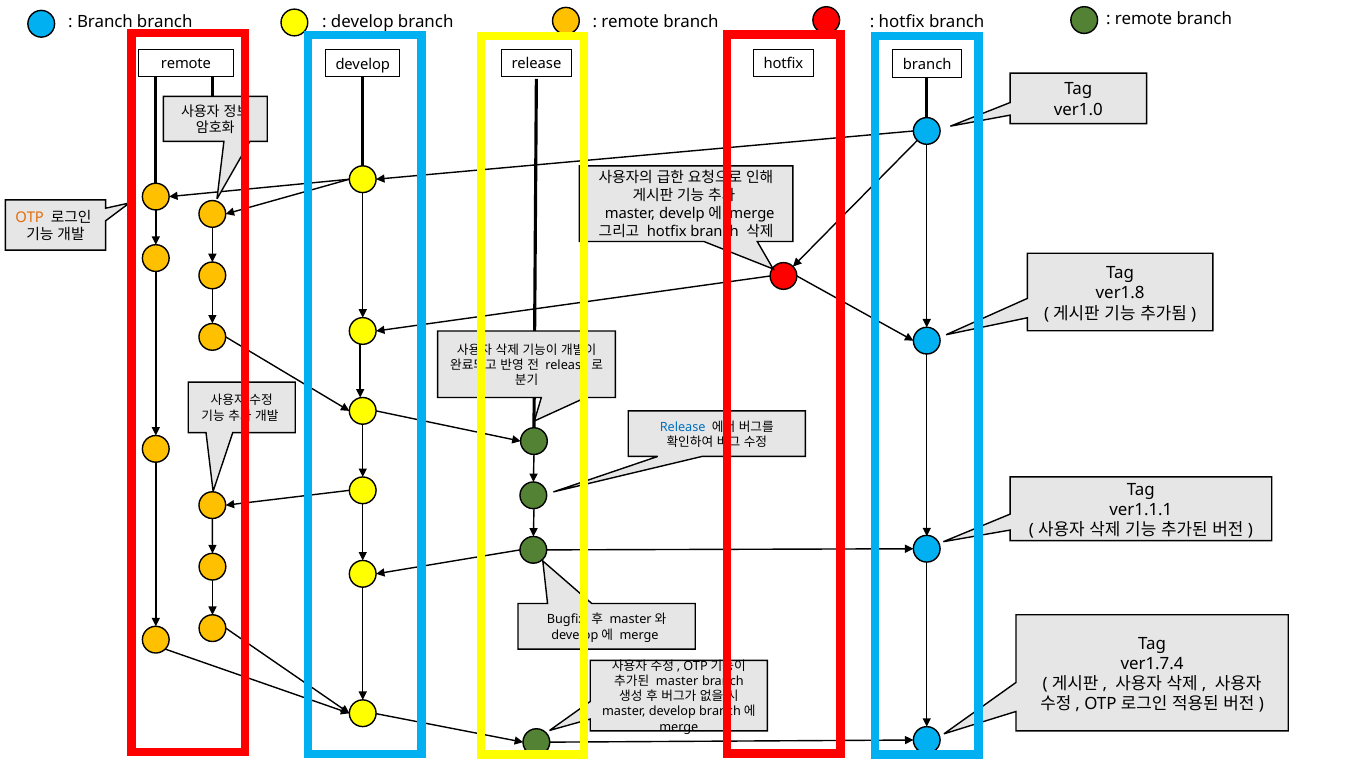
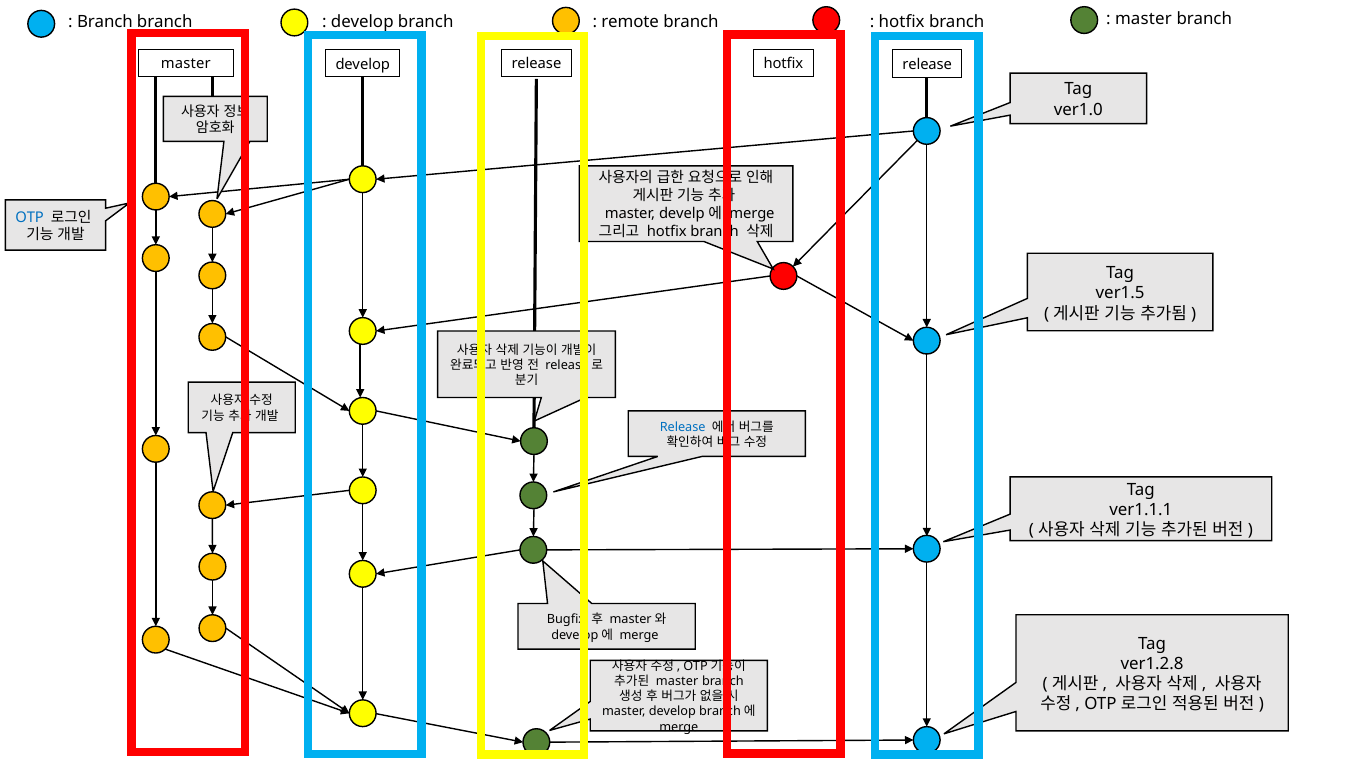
remote at (1144, 19): remote -> master
remote at (186, 64): remote -> master
branch at (927, 65): branch -> release
OTP colour: orange -> blue
ver1.8: ver1.8 -> ver1.5
ver1.7.4: ver1.7.4 -> ver1.2.8
